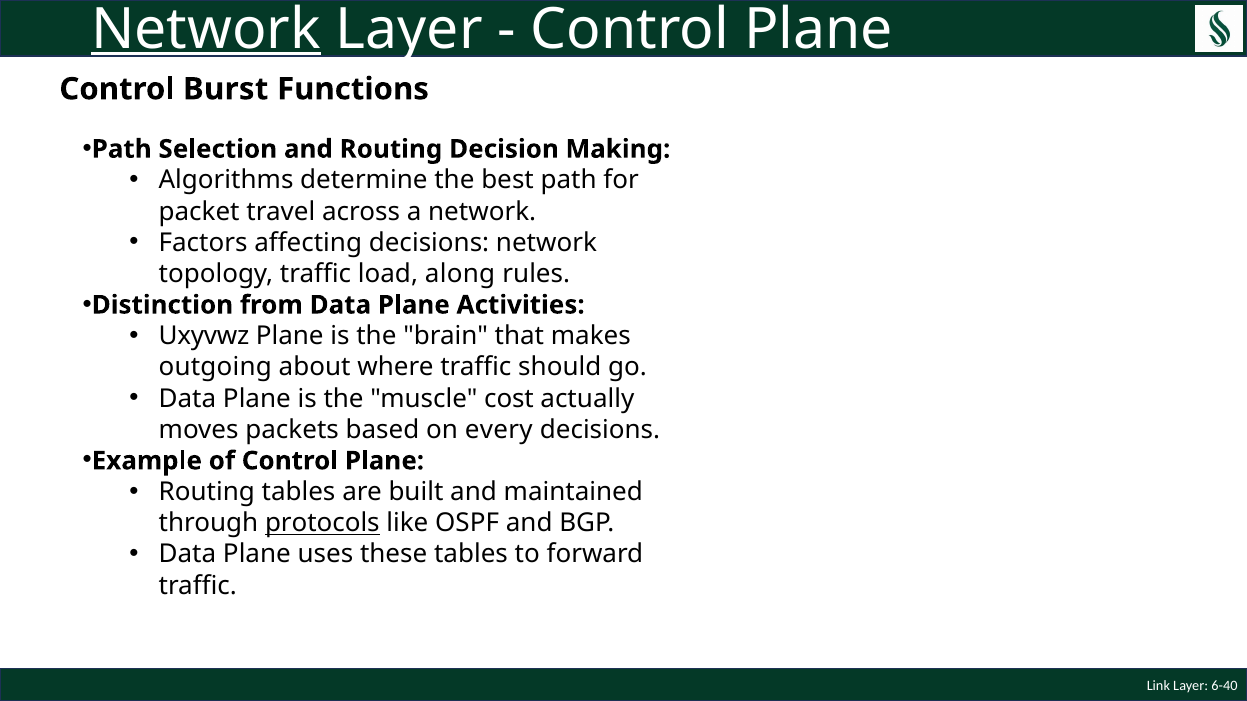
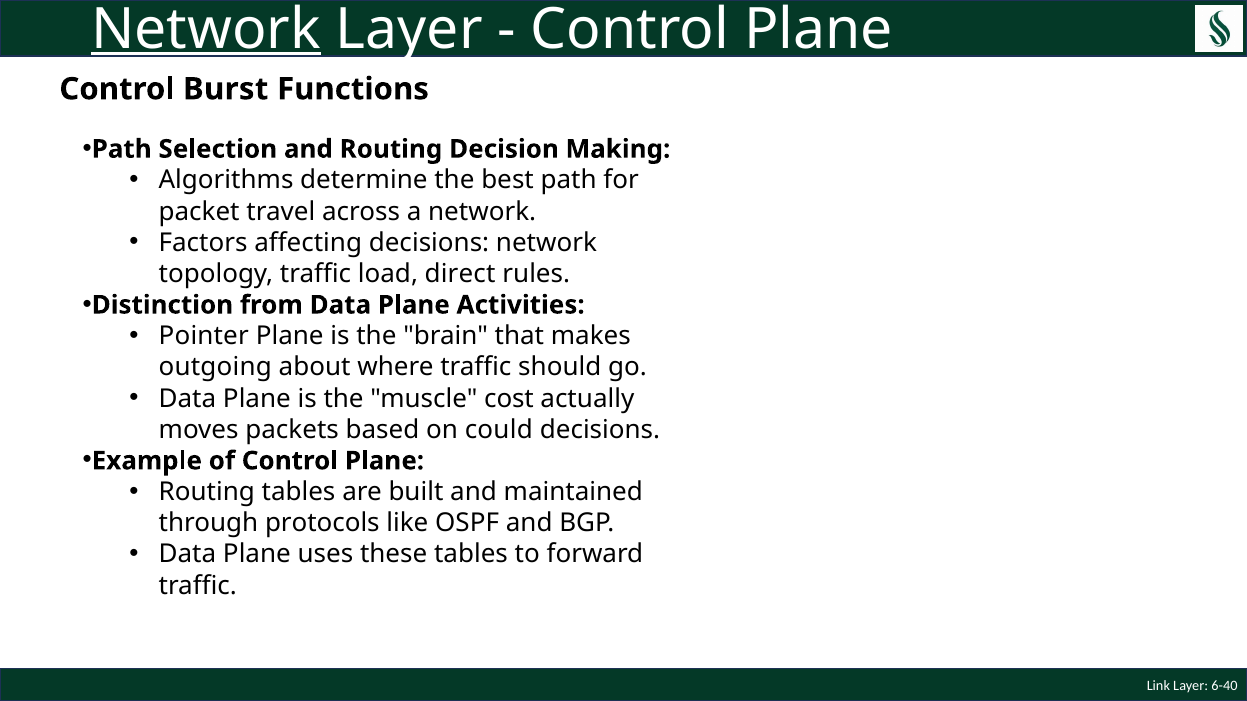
along: along -> direct
Uxyvwz: Uxyvwz -> Pointer
every: every -> could
protocols underline: present -> none
